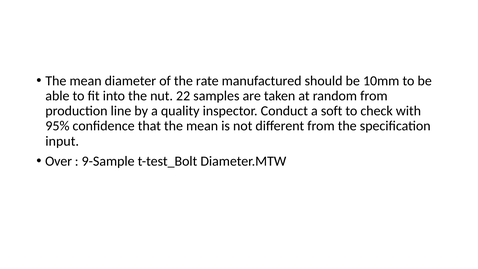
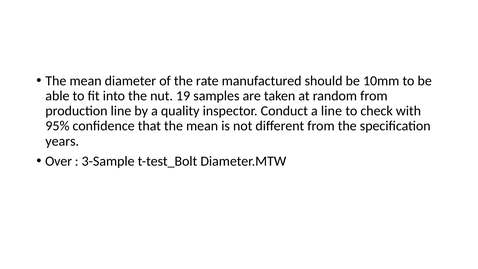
22: 22 -> 19
a soft: soft -> line
input: input -> years
9-Sample: 9-Sample -> 3-Sample
